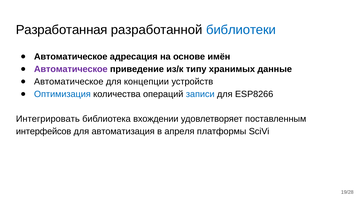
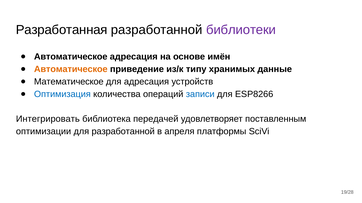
библиотеки colour: blue -> purple
Автоматическое at (71, 69) colour: purple -> orange
Автоматическое at (69, 82): Автоматическое -> Математическое
для концепции: концепции -> адресация
вхождении: вхождении -> передачей
интерфейсов: интерфейсов -> оптимизации
для автоматизация: автоматизация -> разработанной
